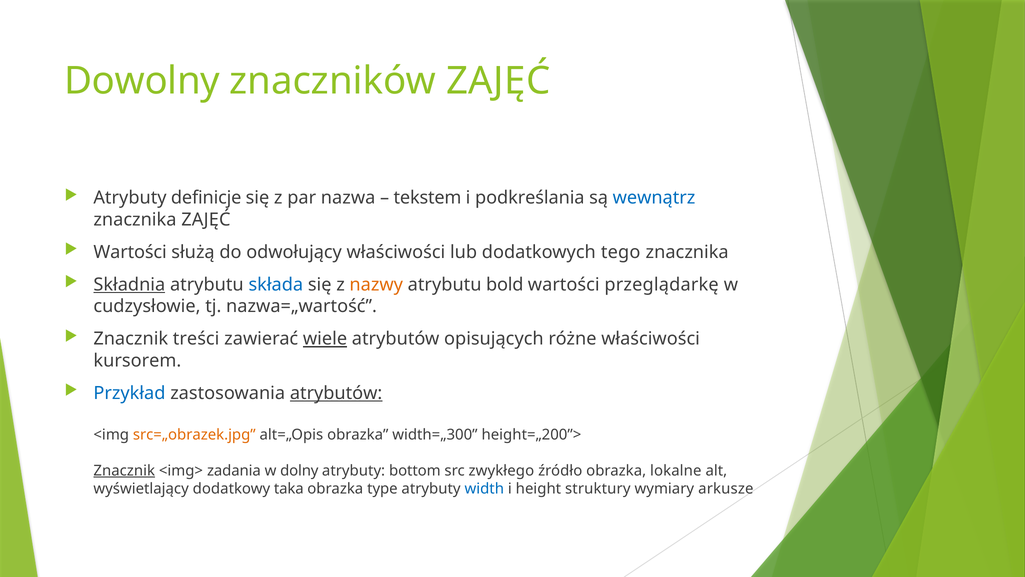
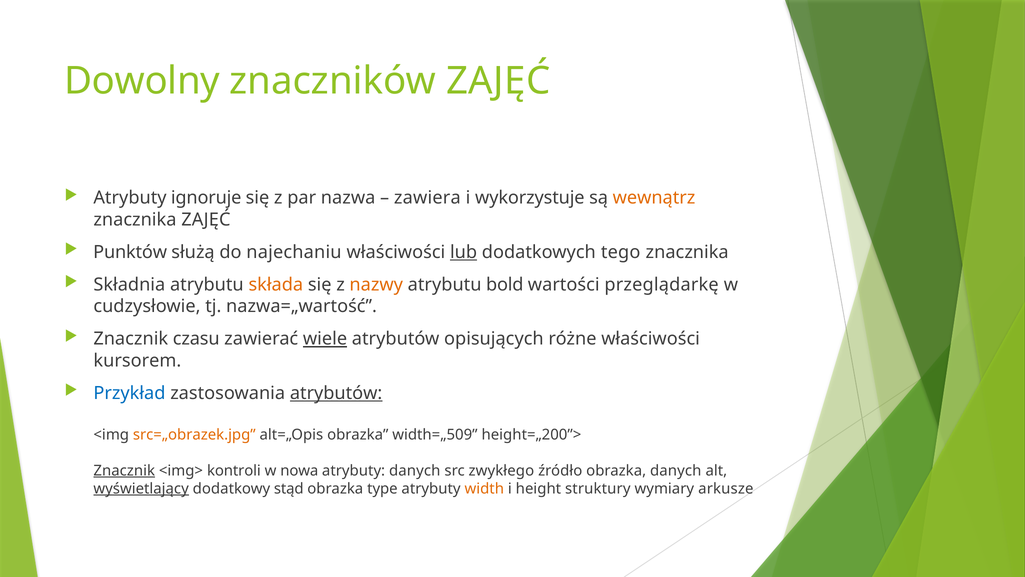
definicje: definicje -> ignoruje
tekstem: tekstem -> zawiera
podkreślania: podkreślania -> wykorzystuje
wewnątrz colour: blue -> orange
Wartości at (130, 252): Wartości -> Punktów
odwołujący: odwołujący -> najechaniu
lub underline: none -> present
Składnia underline: present -> none
składa colour: blue -> orange
treści: treści -> czasu
width=„300: width=„300 -> width=„509
zadania: zadania -> kontroli
dolny: dolny -> nowa
atrybuty bottom: bottom -> danych
obrazka lokalne: lokalne -> danych
wyświetlający underline: none -> present
taka: taka -> stąd
width colour: blue -> orange
